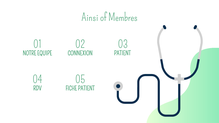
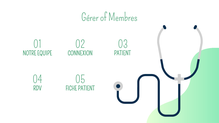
Ainsi: Ainsi -> Gérer
